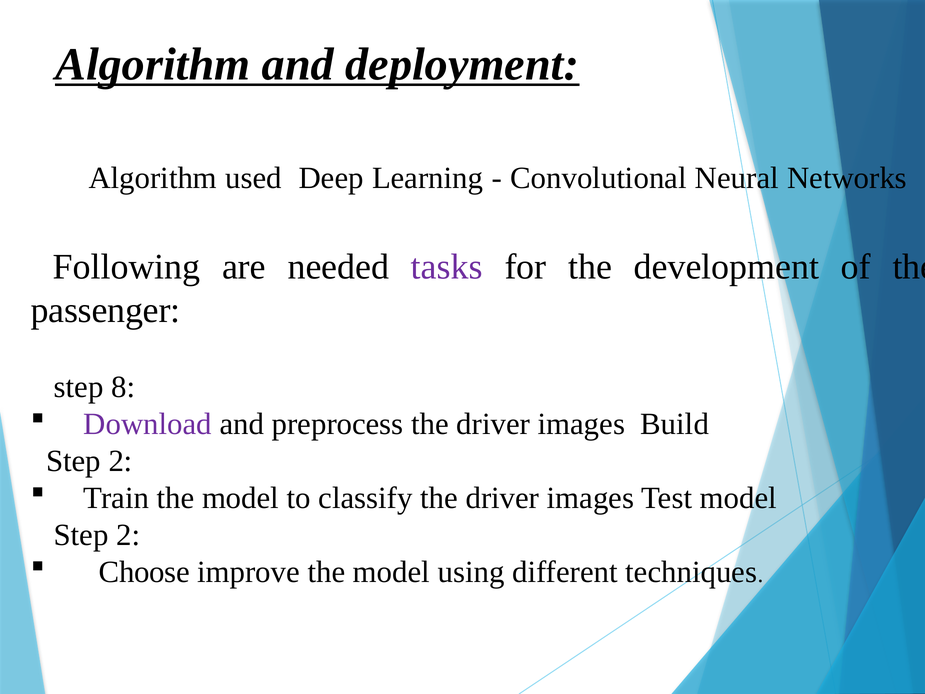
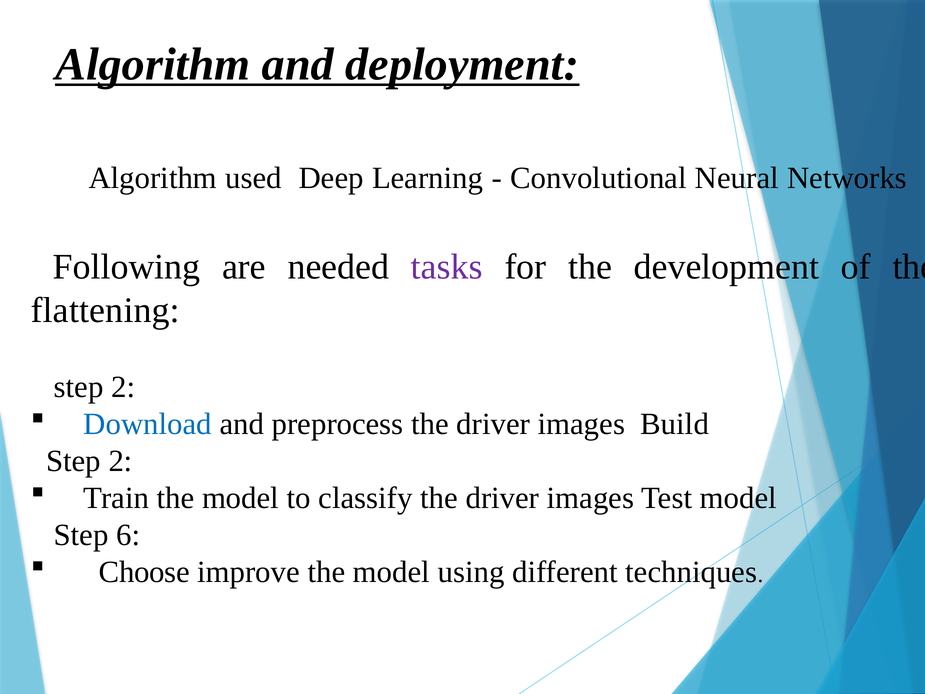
passenger: passenger -> flattening
8 at (123, 387): 8 -> 2
Download colour: purple -> blue
2 at (128, 535): 2 -> 6
